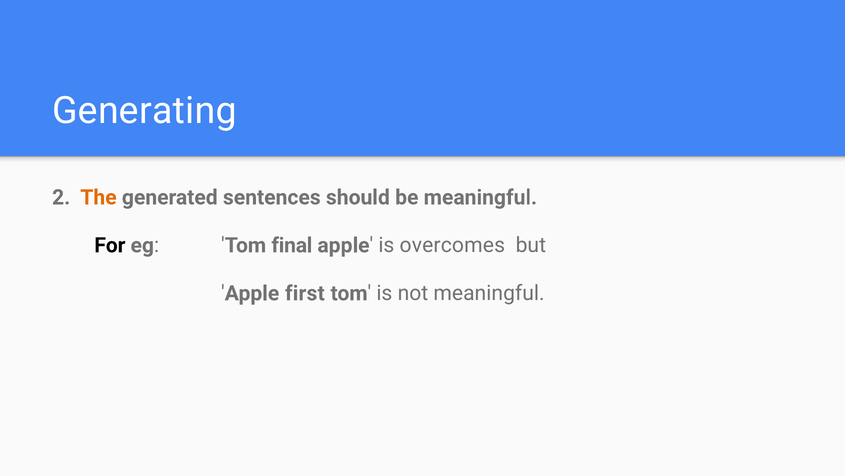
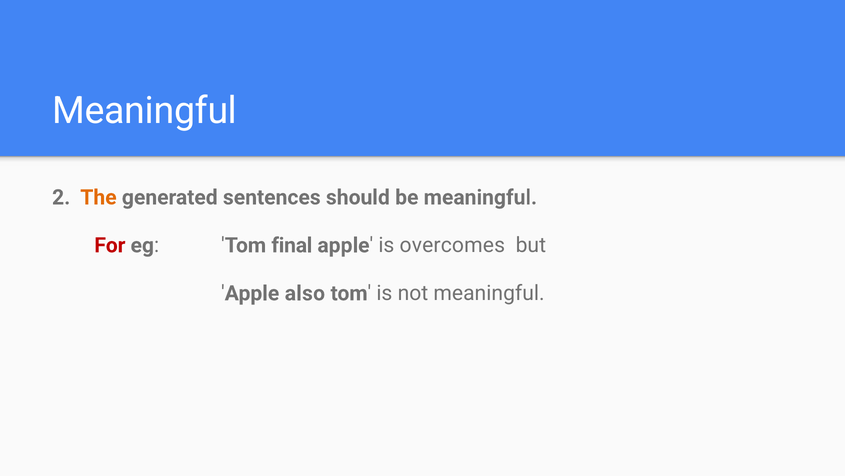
Generating at (144, 111): Generating -> Meaningful
For colour: black -> red
first: first -> also
